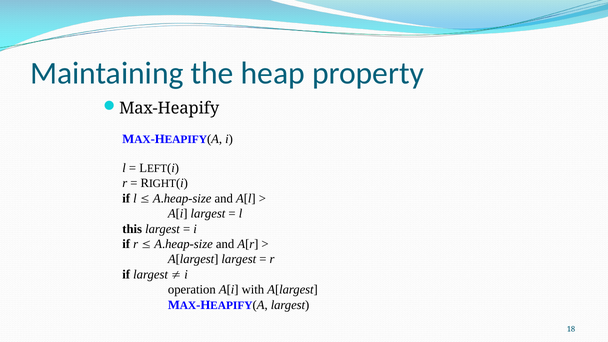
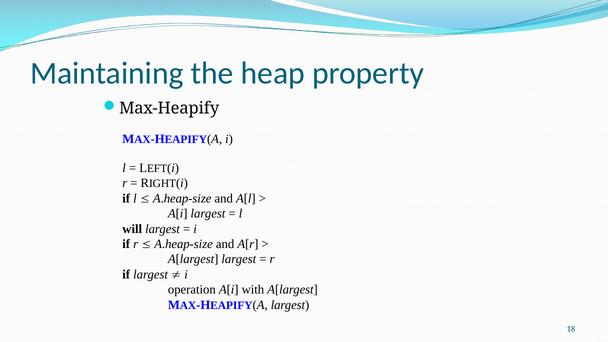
this: this -> will
